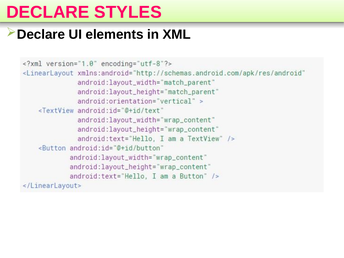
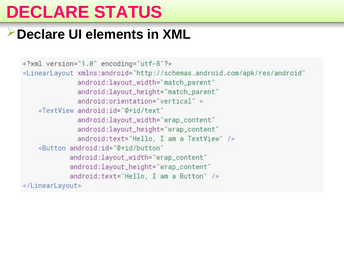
STYLES: STYLES -> STATUS
